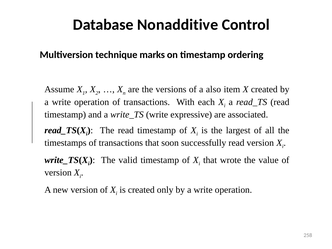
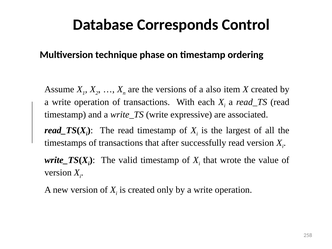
Nonadditive: Nonadditive -> Corresponds
marks: marks -> phase
soon: soon -> after
